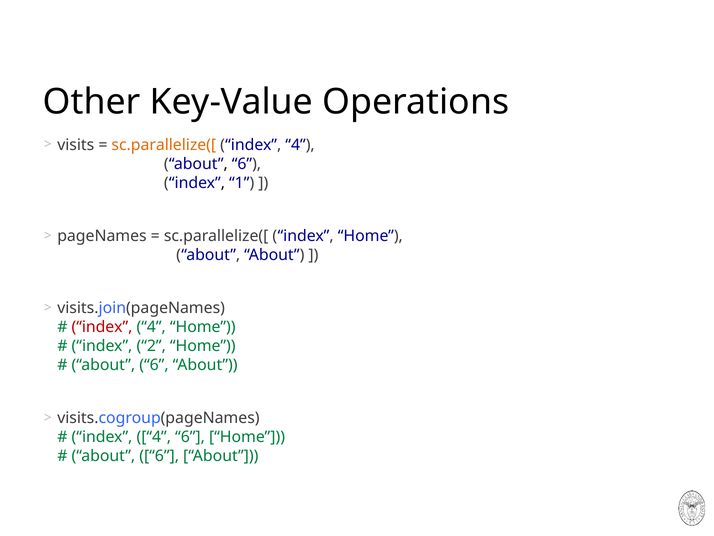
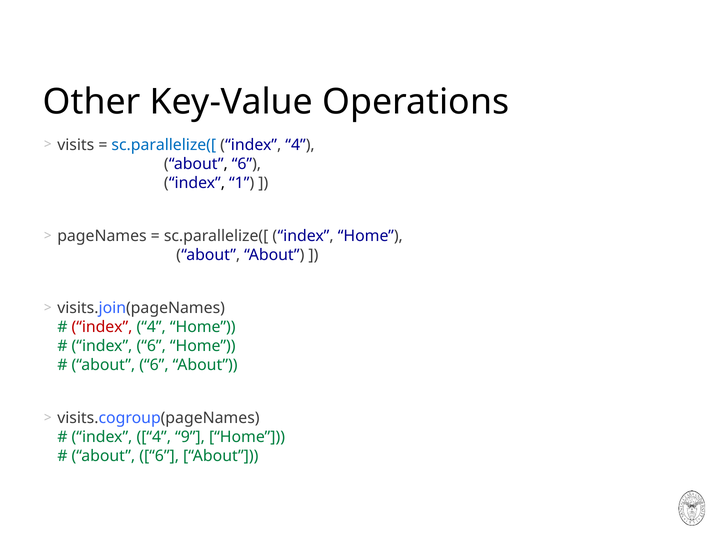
sc.parallelize([ at (164, 145) colour: orange -> blue
index 2: 2 -> 6
4 6: 6 -> 9
